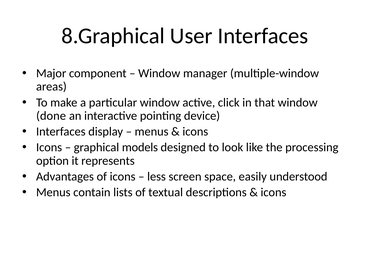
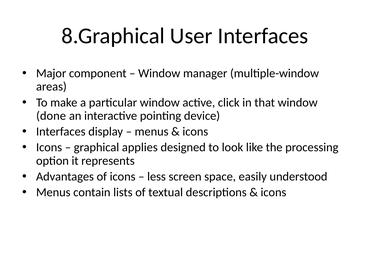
models: models -> applies
